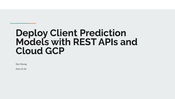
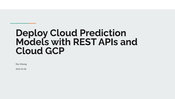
Deploy Client: Client -> Cloud
